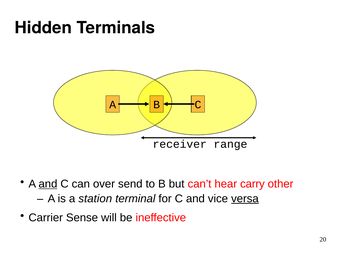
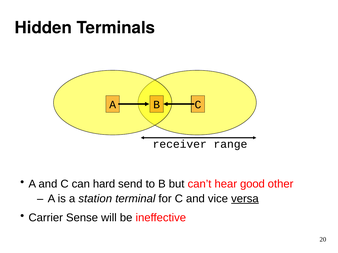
and at (48, 184) underline: present -> none
over: over -> hard
carry: carry -> good
